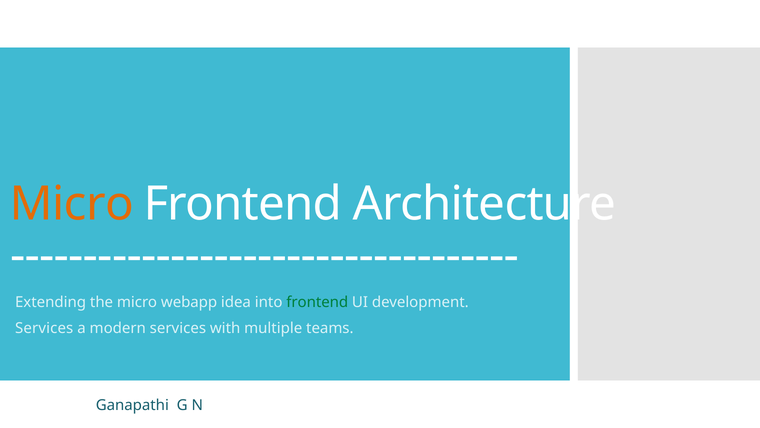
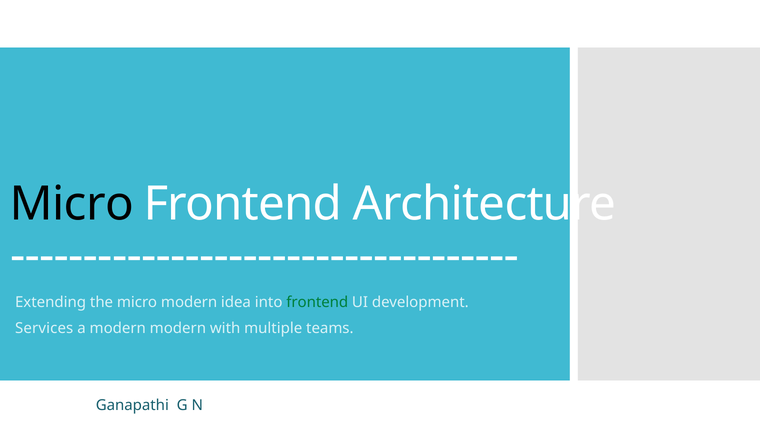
Micro at (72, 204) colour: orange -> black
micro webapp: webapp -> modern
modern services: services -> modern
